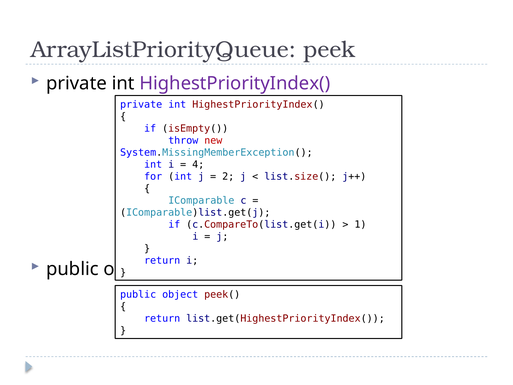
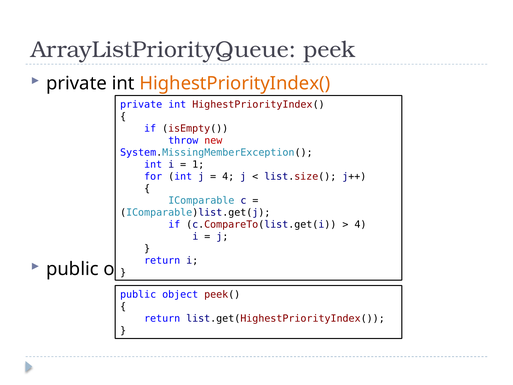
HighestPriorityIndex( at (235, 83) colour: purple -> orange
4: 4 -> 1
2 at (228, 176): 2 -> 4
1 at (360, 224): 1 -> 4
